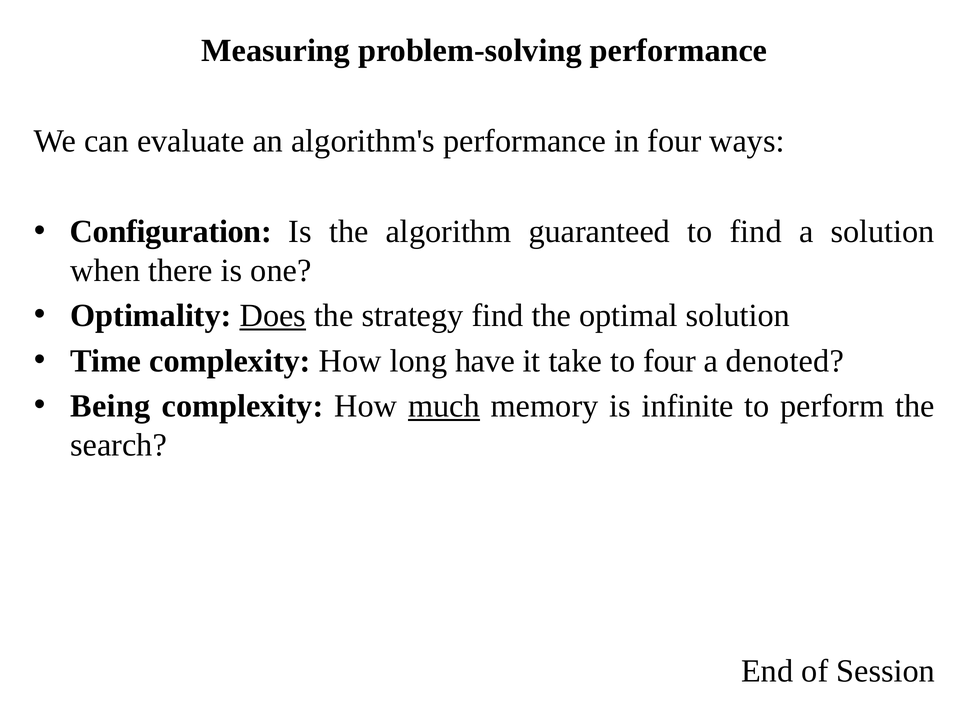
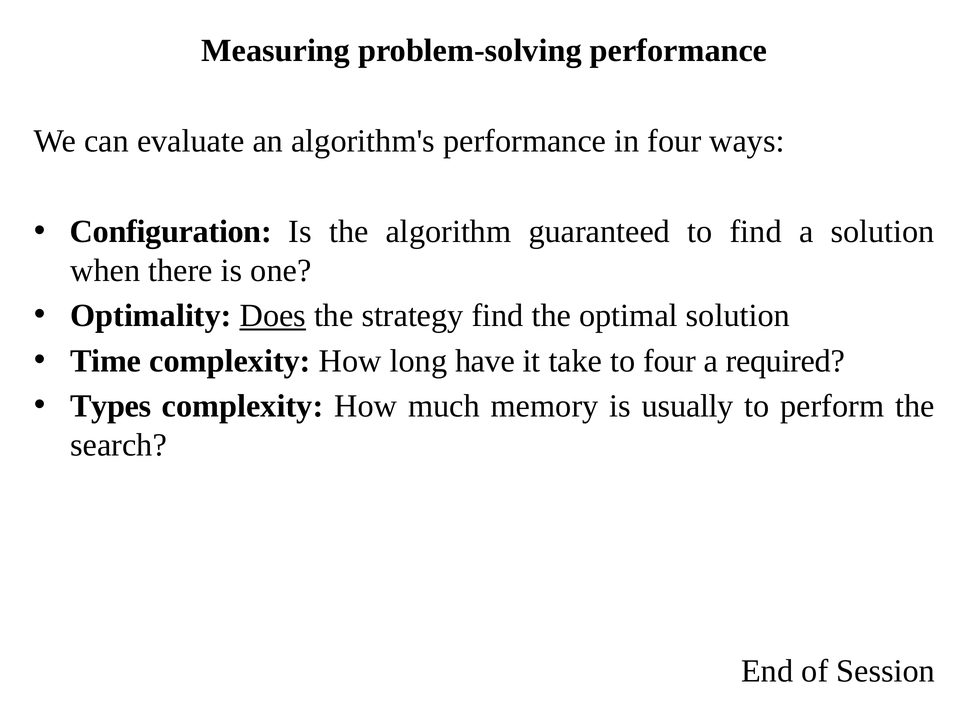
denoted: denoted -> required
Being: Being -> Types
much underline: present -> none
infinite: infinite -> usually
